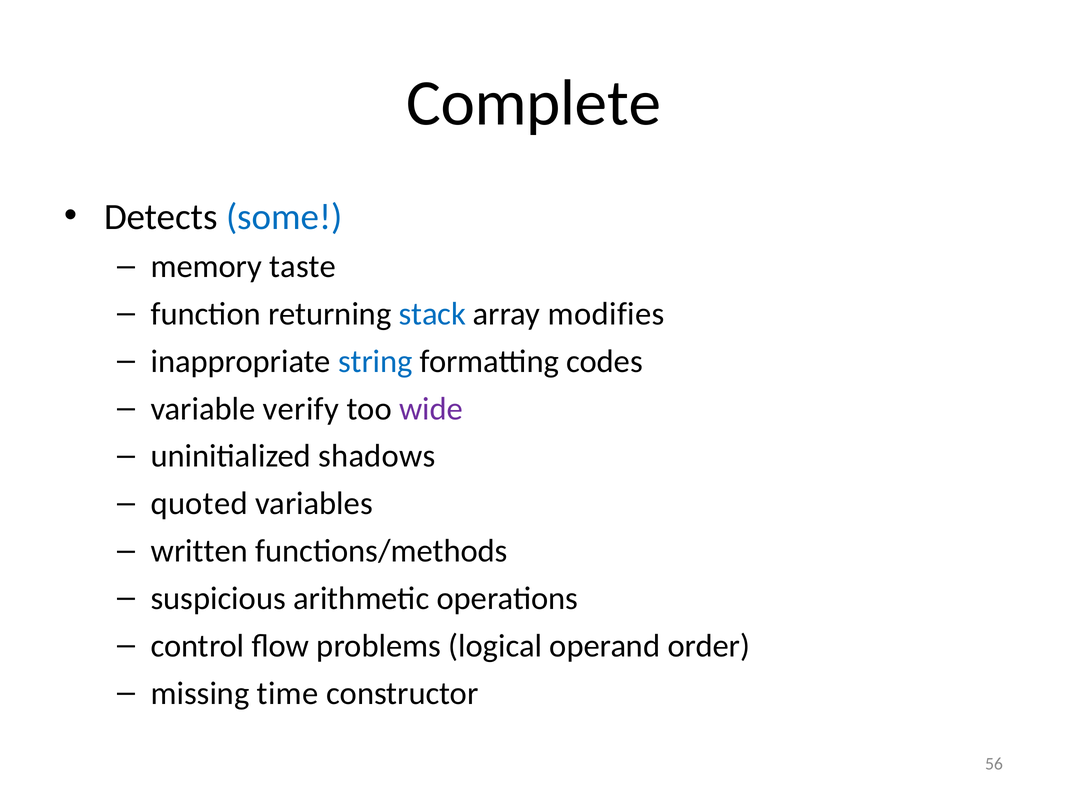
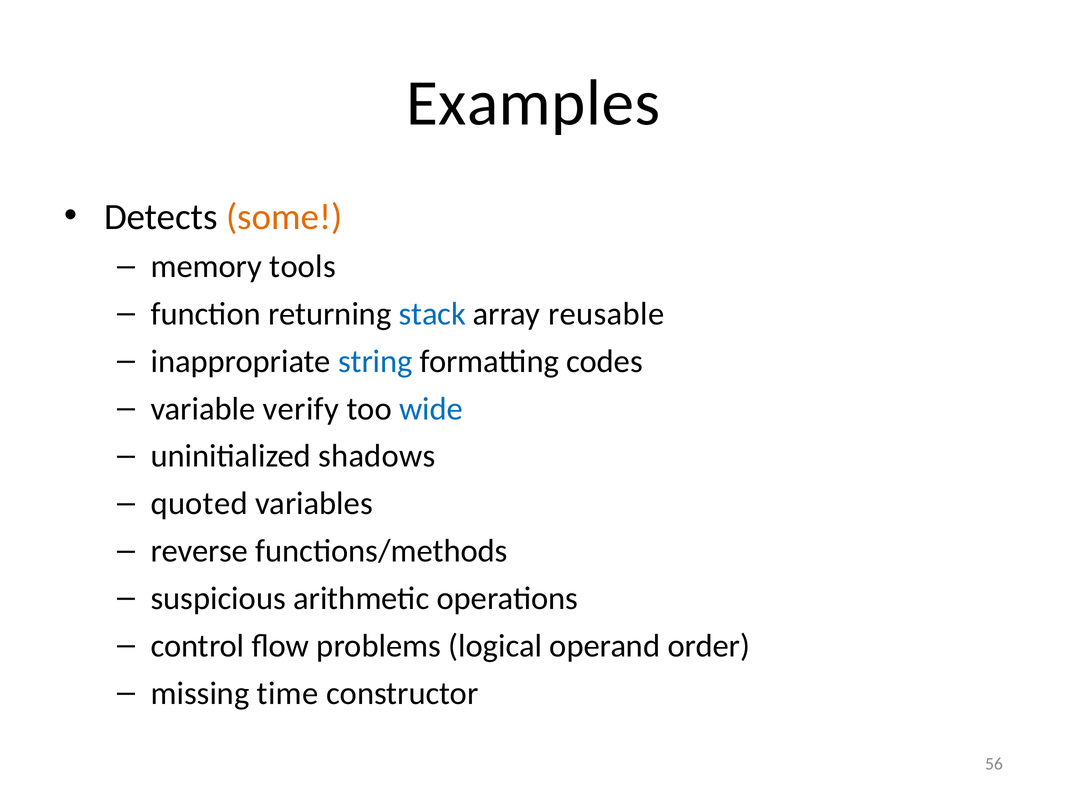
Complete: Complete -> Examples
some colour: blue -> orange
taste: taste -> tools
modifies: modifies -> reusable
wide colour: purple -> blue
written: written -> reverse
